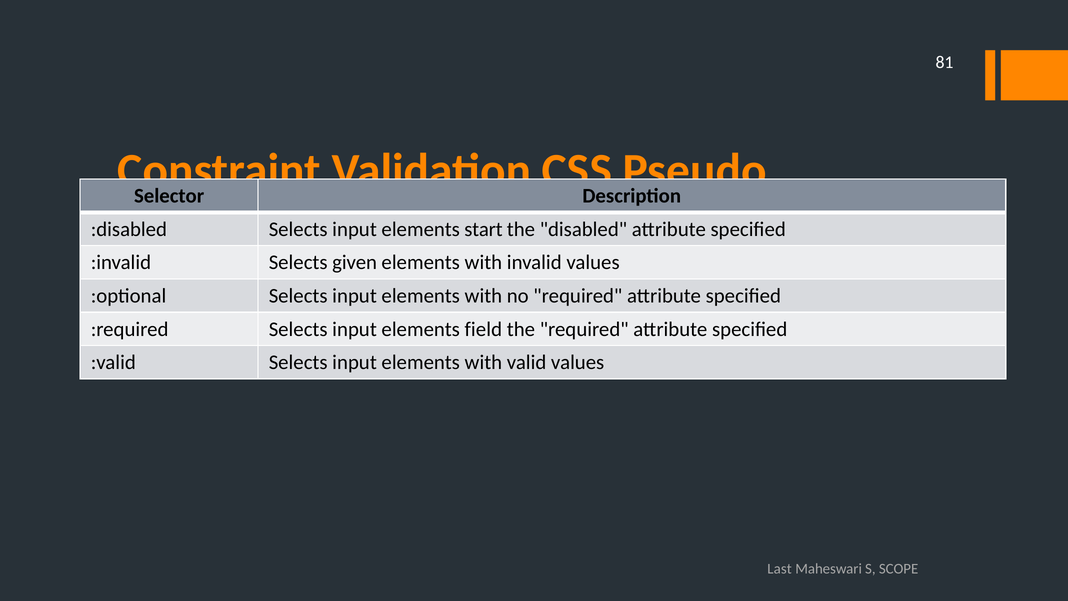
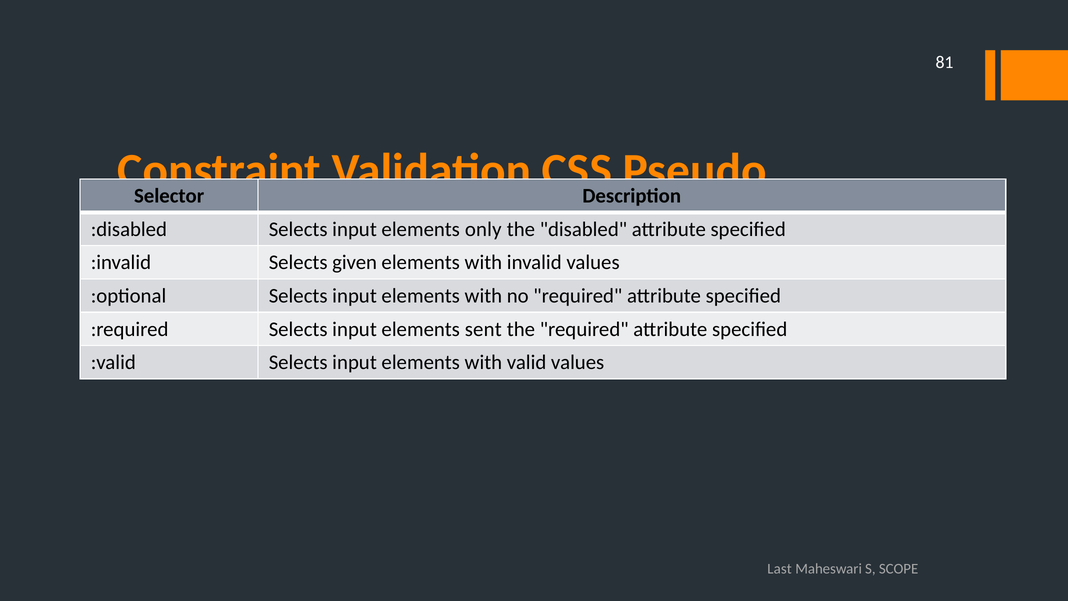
start: start -> only
field: field -> sent
